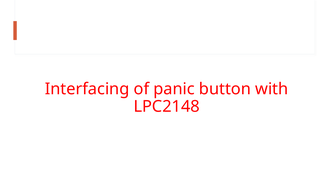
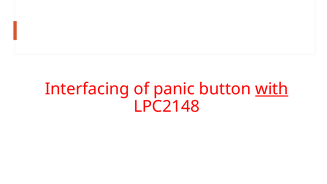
with underline: none -> present
